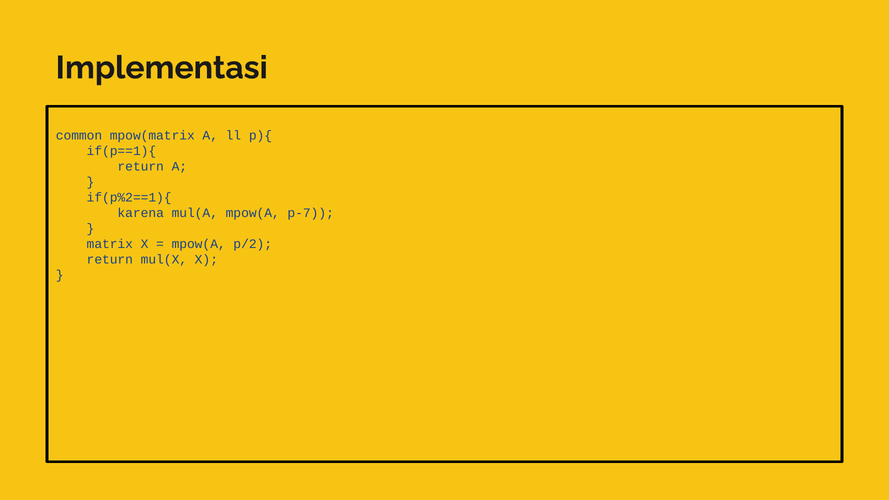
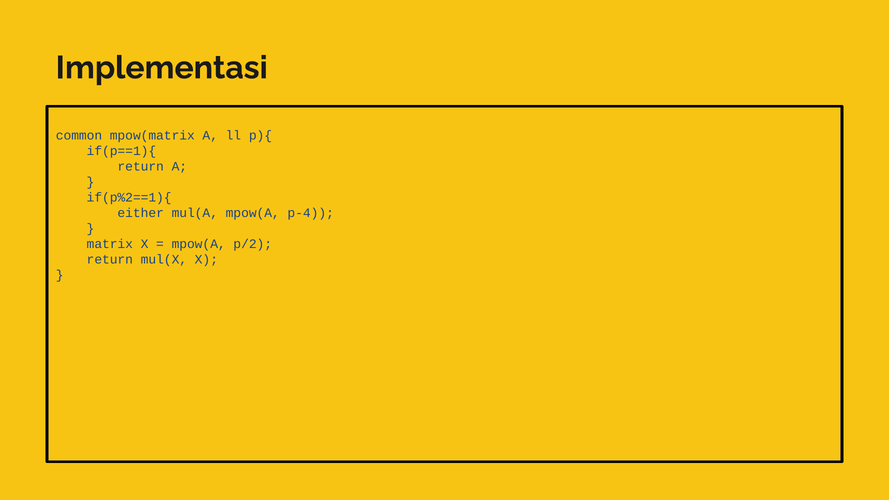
karena: karena -> either
p-7: p-7 -> p-4
